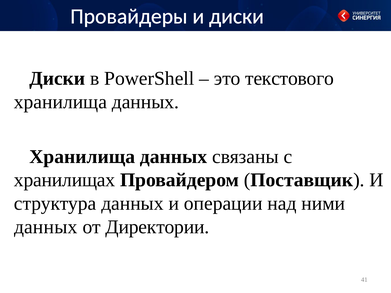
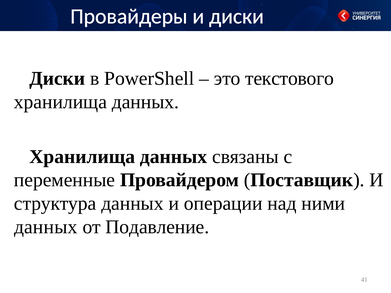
хранилищах: хранилищах -> переменные
Директории: Директории -> Подавление
